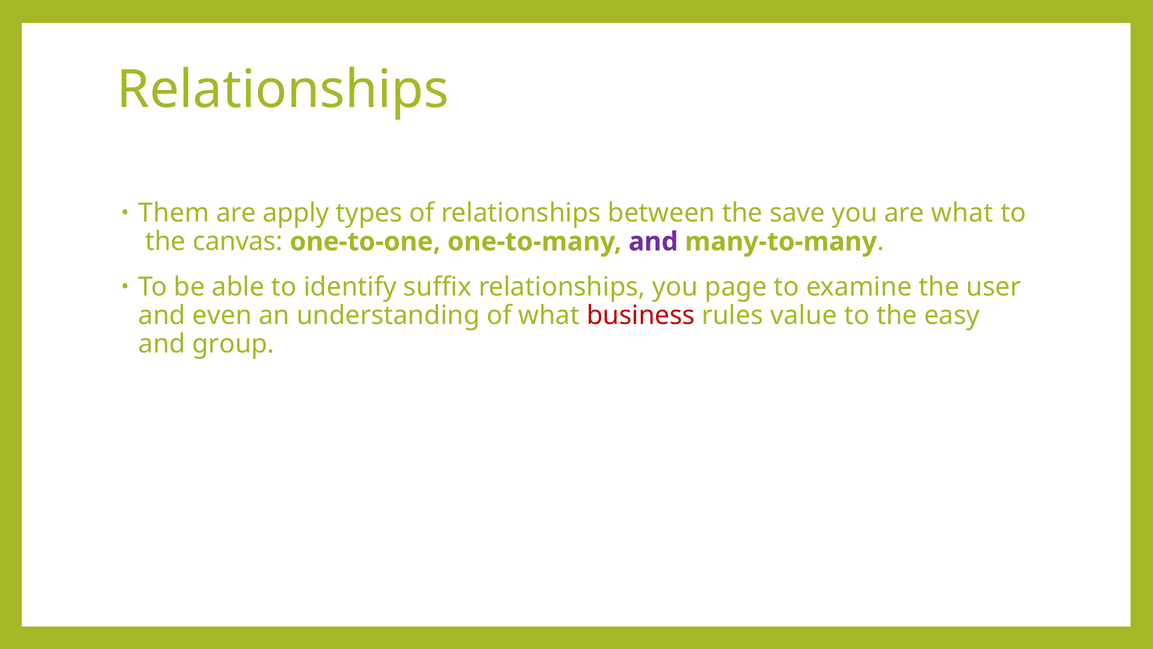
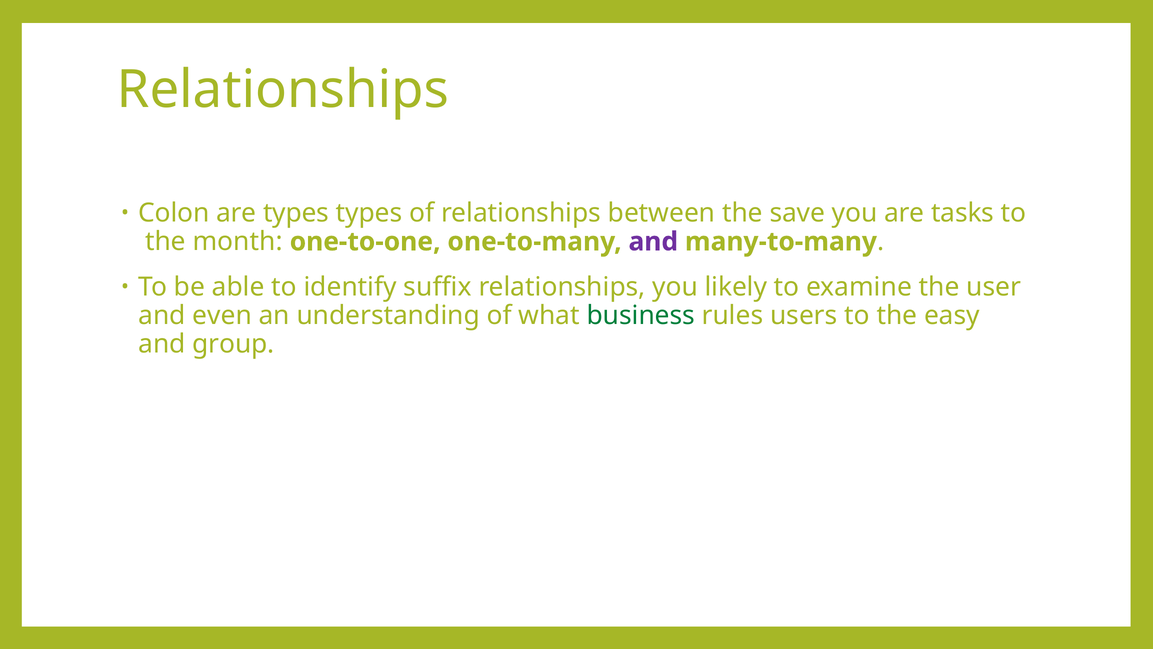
Them: Them -> Colon
are apply: apply -> types
are what: what -> tasks
canvas: canvas -> month
page: page -> likely
business colour: red -> green
value: value -> users
